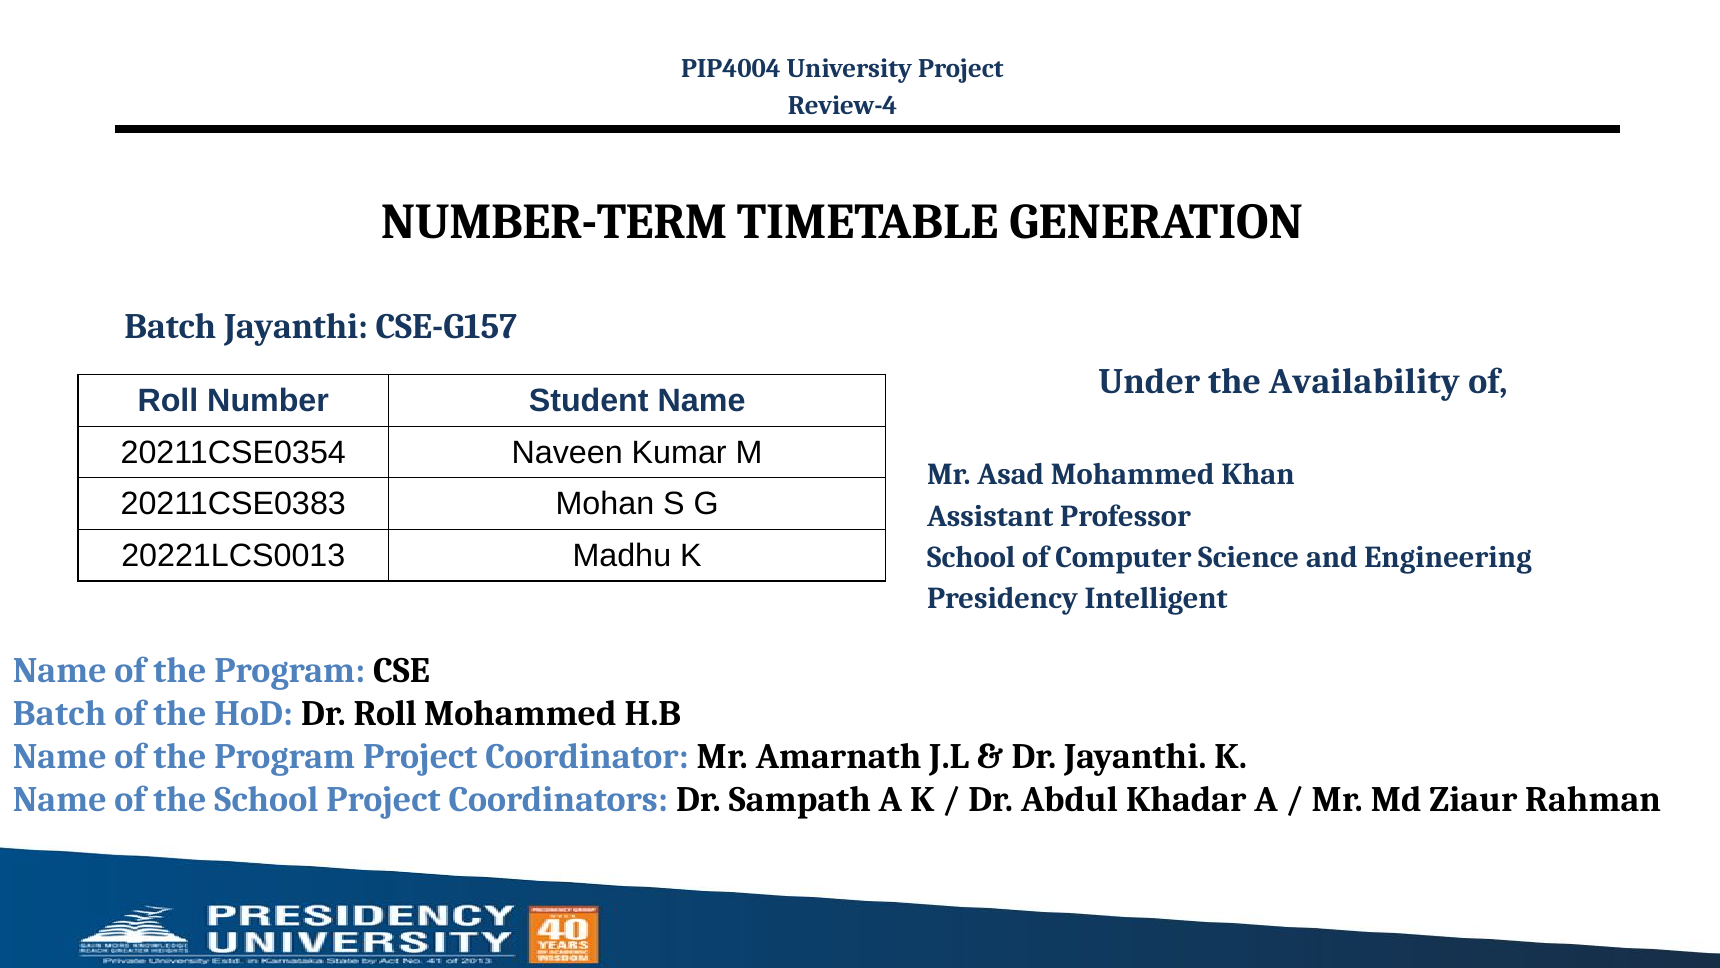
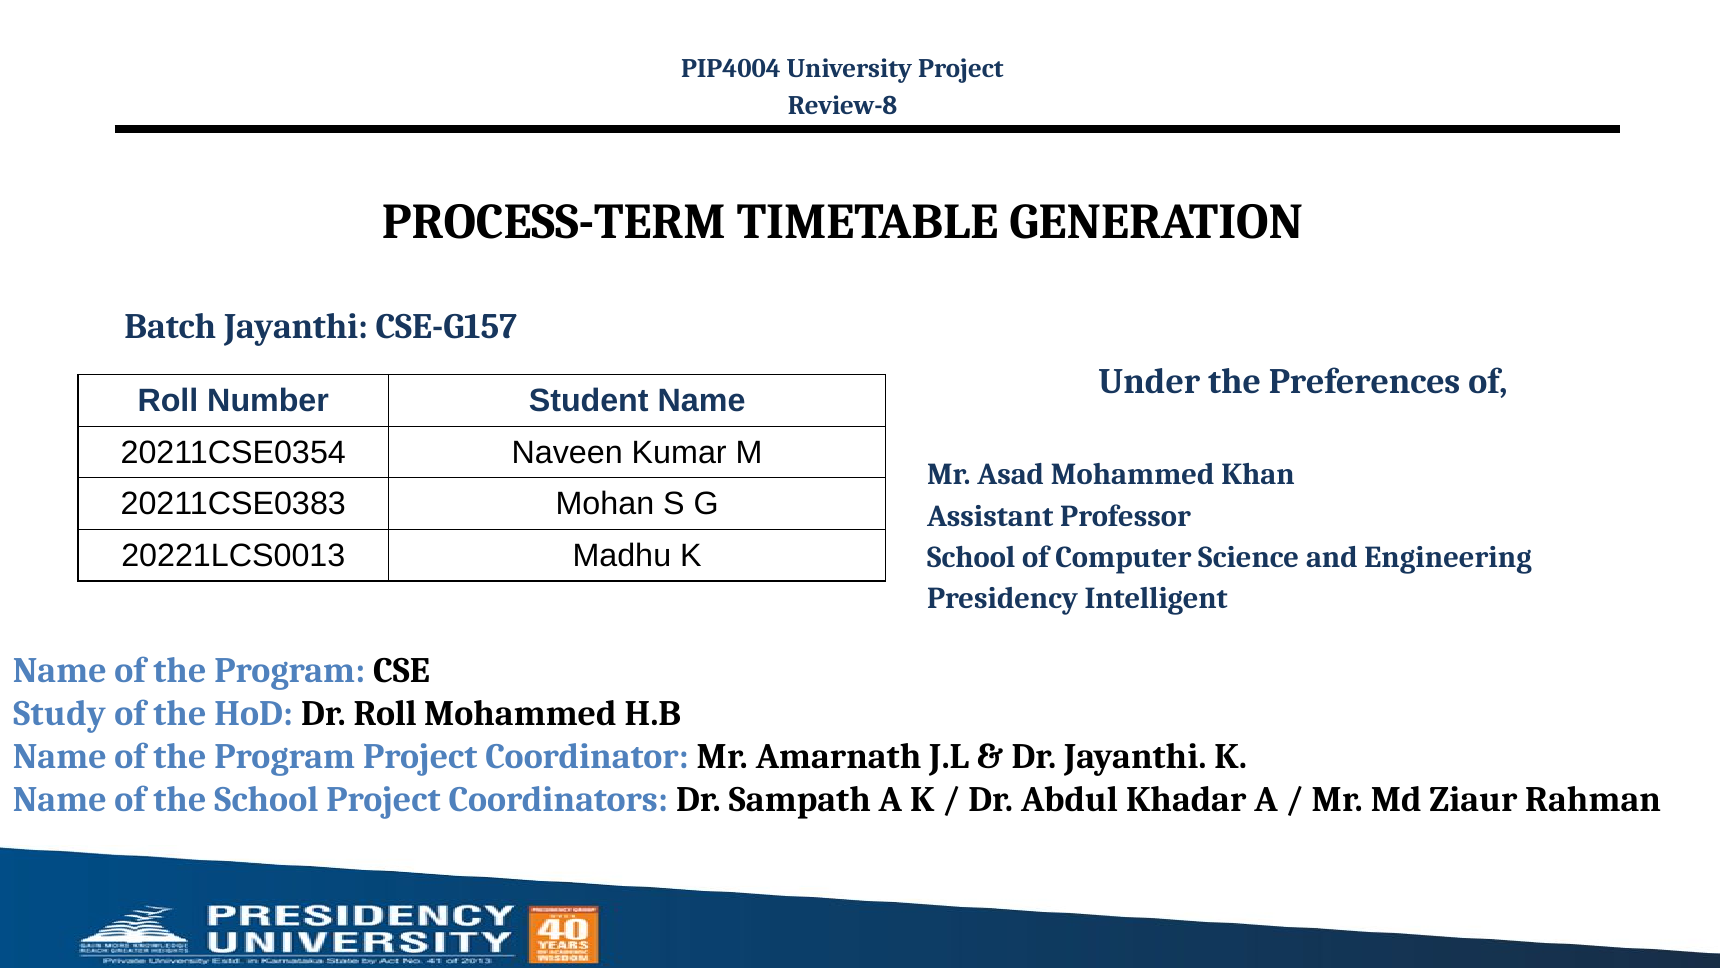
Review-4: Review-4 -> Review-8
NUMBER-TERM: NUMBER-TERM -> PROCESS-TERM
Availability: Availability -> Preferences
Batch at (60, 713): Batch -> Study
